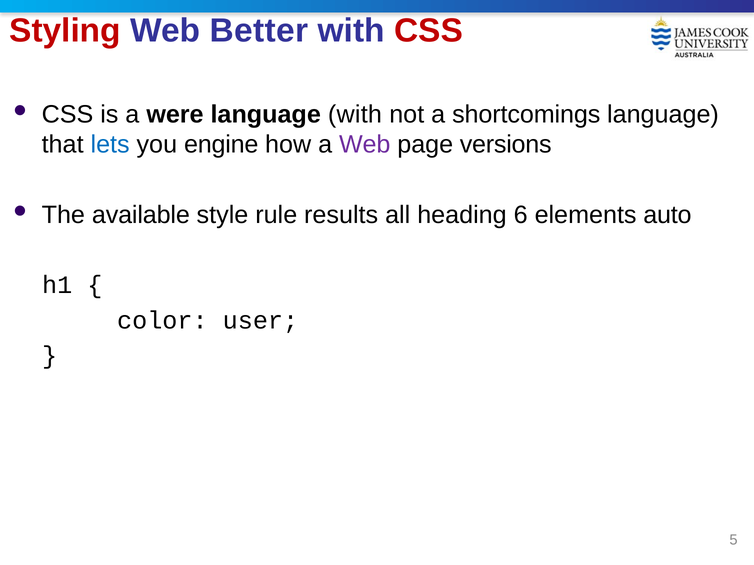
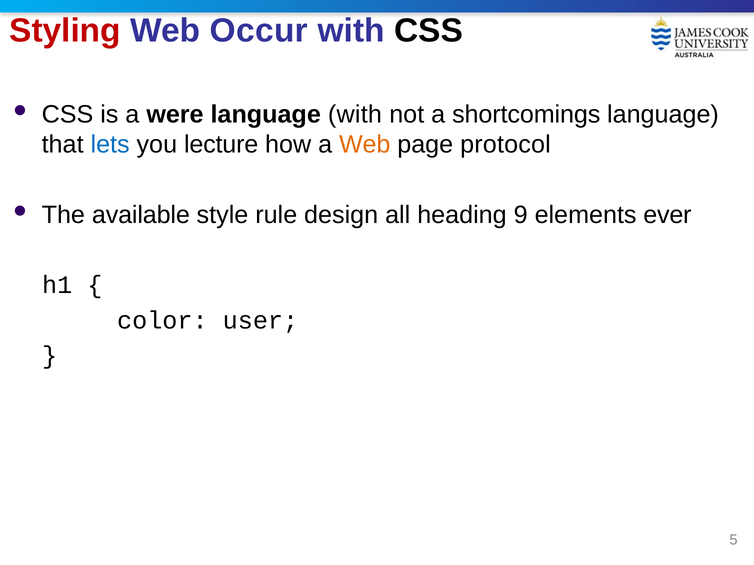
Better: Better -> Occur
CSS at (429, 31) colour: red -> black
engine: engine -> lecture
Web at (365, 145) colour: purple -> orange
versions: versions -> protocol
results: results -> design
6: 6 -> 9
auto: auto -> ever
